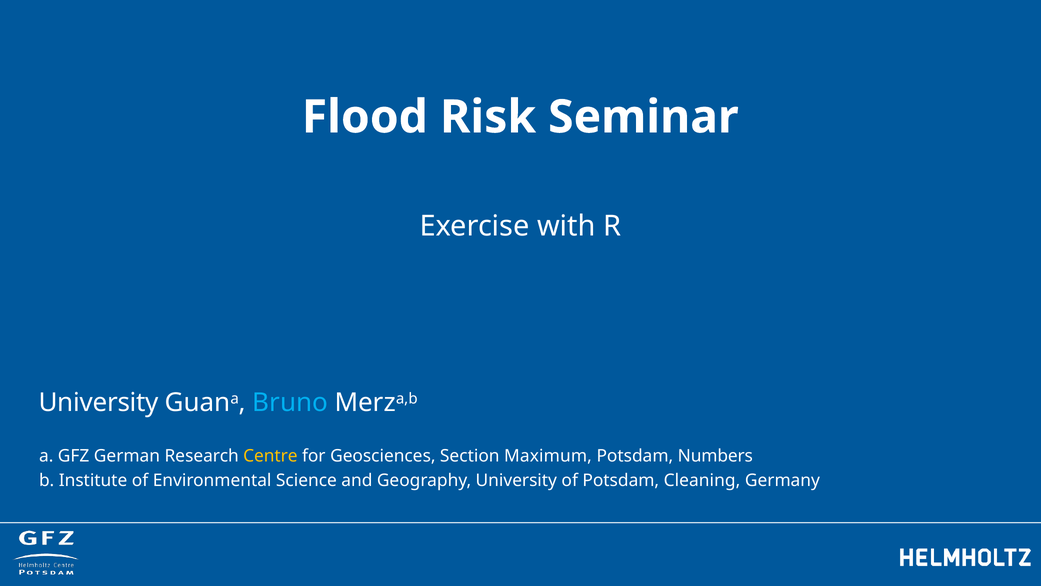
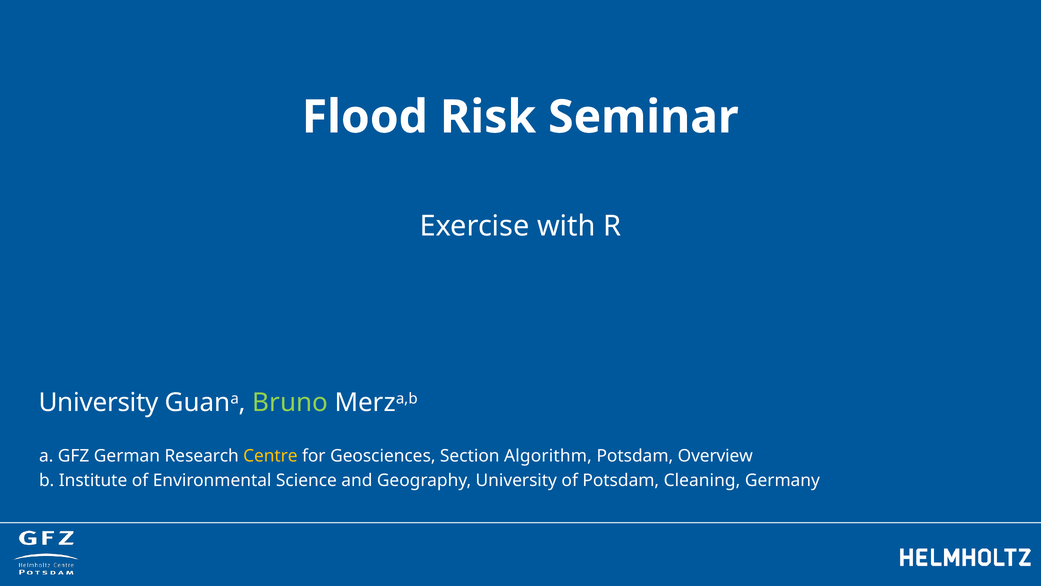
Bruno colour: light blue -> light green
Maximum: Maximum -> Algorithm
Numbers: Numbers -> Overview
